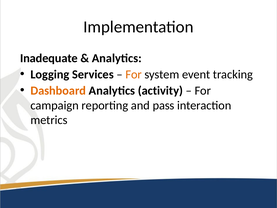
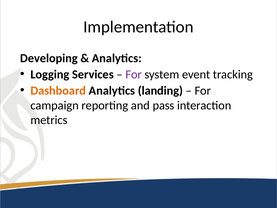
Inadequate: Inadequate -> Developing
For at (134, 74) colour: orange -> purple
activity: activity -> landing
